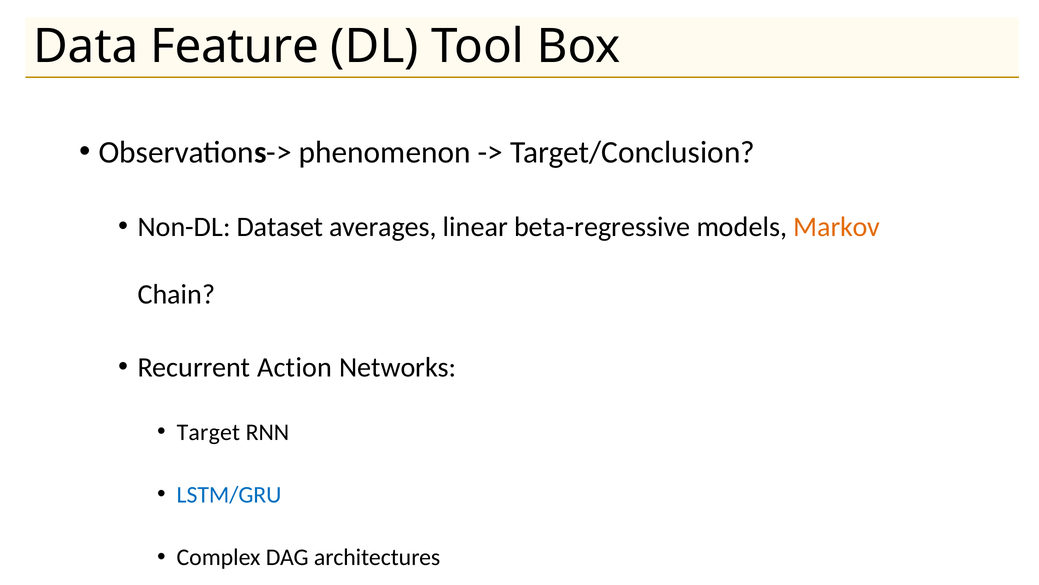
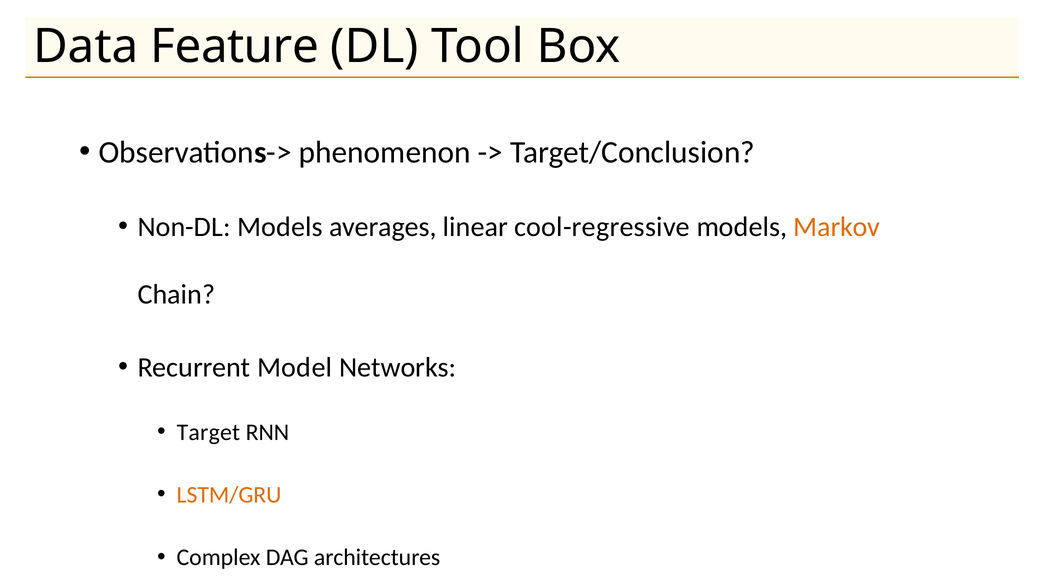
Non-DL Dataset: Dataset -> Models
beta-regressive: beta-regressive -> cool-regressive
Action: Action -> Model
LSTM/GRU colour: blue -> orange
